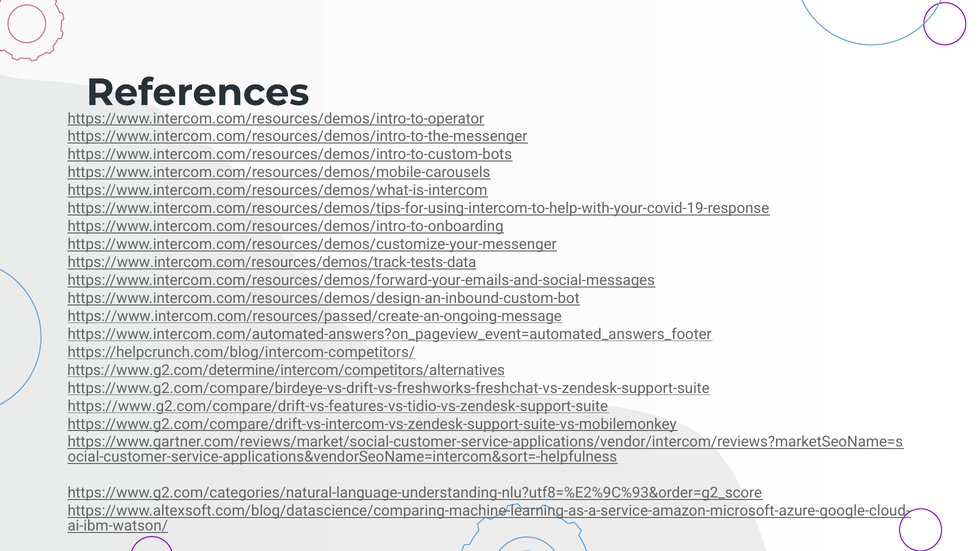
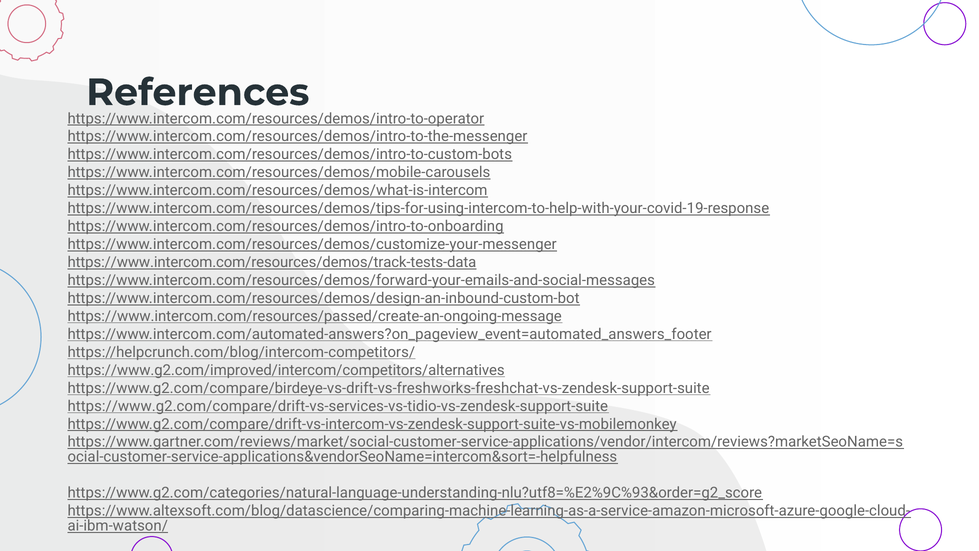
https://www.g2.com/determine/intercom/competitors/alternatives: https://www.g2.com/determine/intercom/competitors/alternatives -> https://www.g2.com/improved/intercom/competitors/alternatives
https://www.g2.com/compare/drift-vs-features-vs-tidio-vs-zendesk-support-suite: https://www.g2.com/compare/drift-vs-features-vs-tidio-vs-zendesk-support-suite -> https://www.g2.com/compare/drift-vs-services-vs-tidio-vs-zendesk-support-suite
